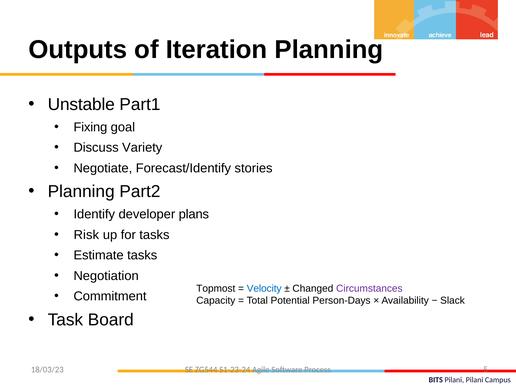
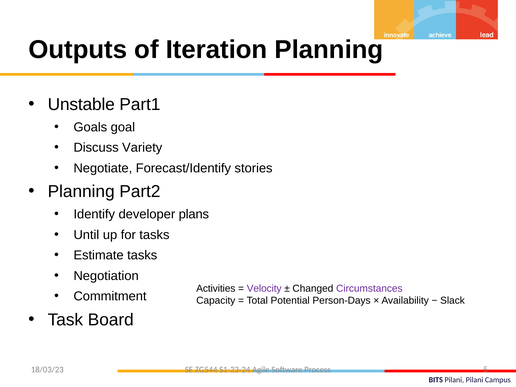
Fixing: Fixing -> Goals
Risk: Risk -> Until
Topmost: Topmost -> Activities
Velocity colour: blue -> purple
